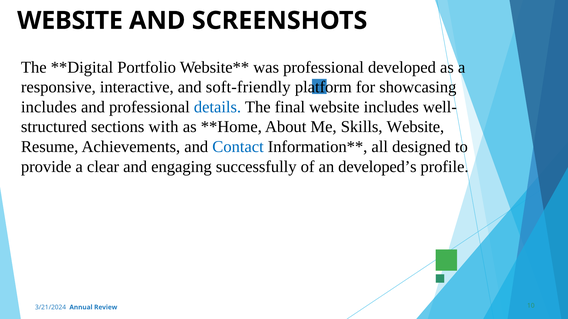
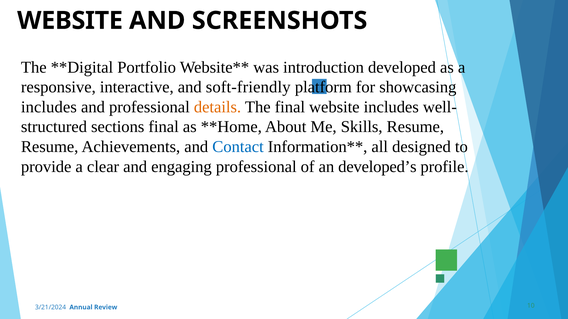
was professional: professional -> introduction
details colour: blue -> orange
sections with: with -> final
Skills Website: Website -> Resume
engaging successfully: successfully -> professional
